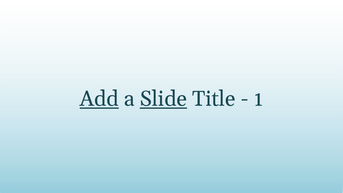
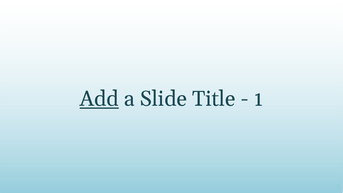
Slide underline: present -> none
